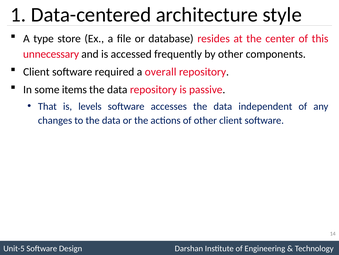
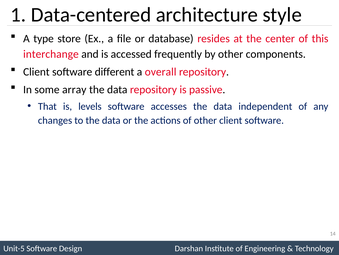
unnecessary: unnecessary -> interchange
required: required -> different
items: items -> array
